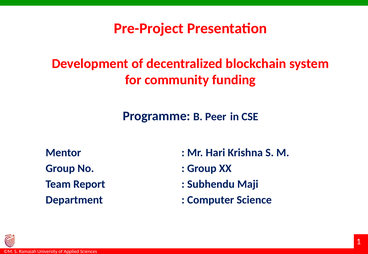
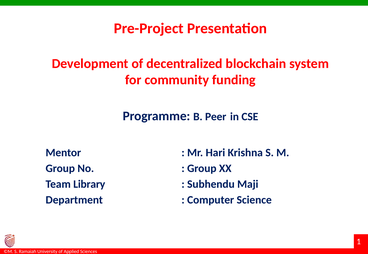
Report: Report -> Library
